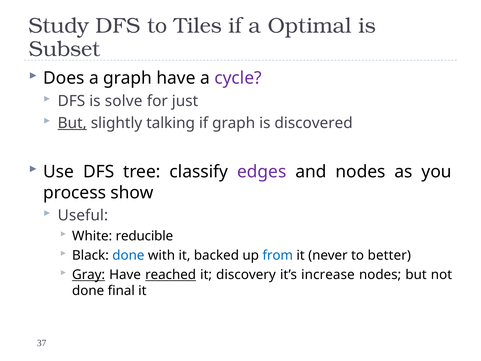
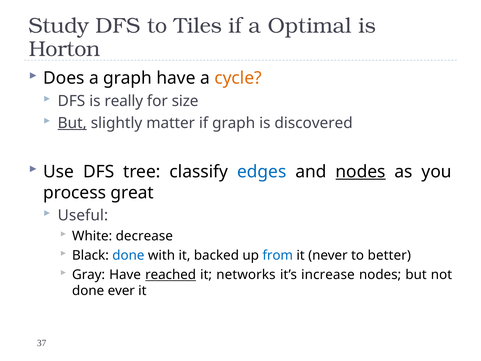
Subset: Subset -> Horton
cycle colour: purple -> orange
solve: solve -> really
just: just -> size
talking: talking -> matter
edges colour: purple -> blue
nodes at (361, 172) underline: none -> present
show: show -> great
reducible: reducible -> decrease
Gray underline: present -> none
discovery: discovery -> networks
final: final -> ever
